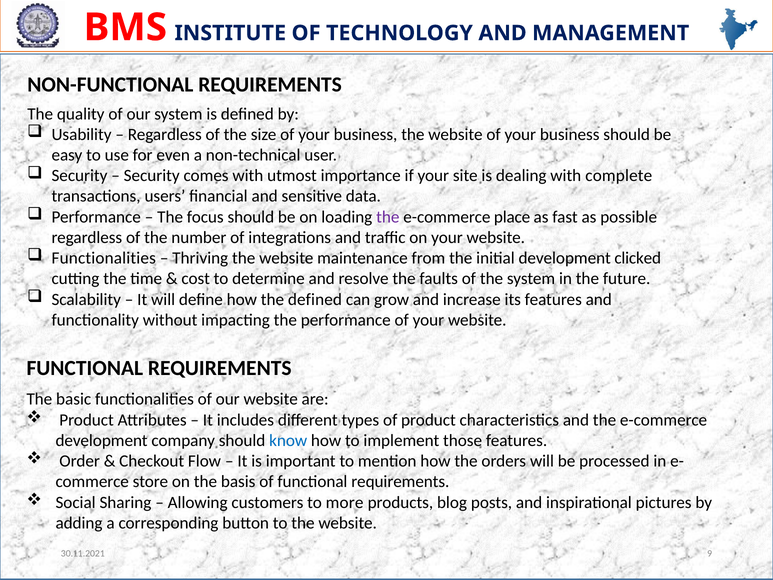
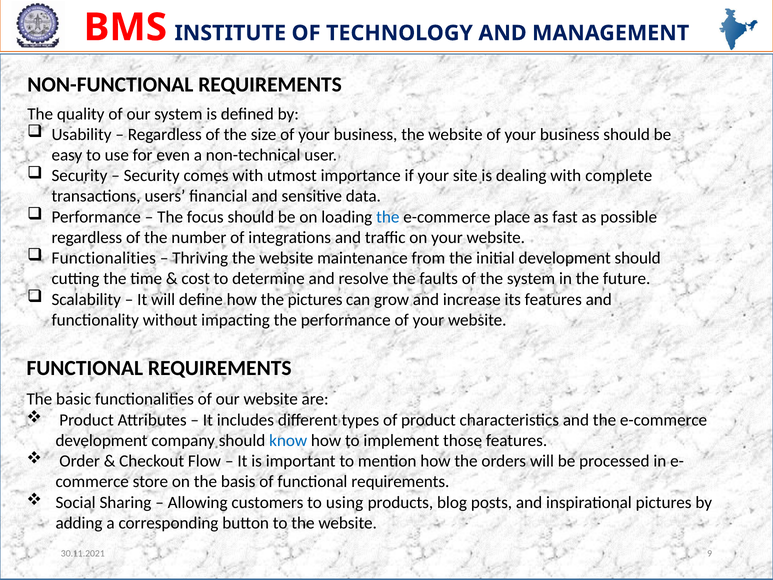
the at (388, 217) colour: purple -> blue
development clicked: clicked -> should
the defined: defined -> pictures
more: more -> using
